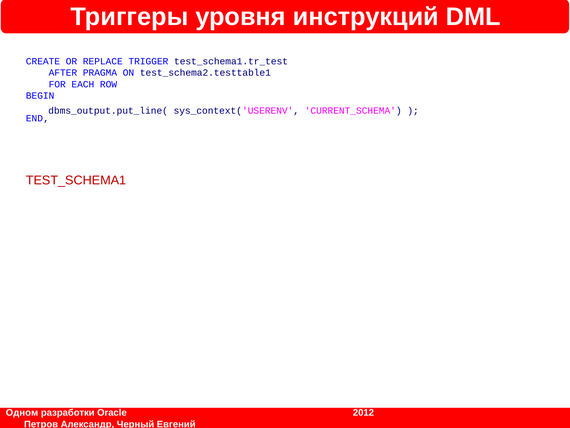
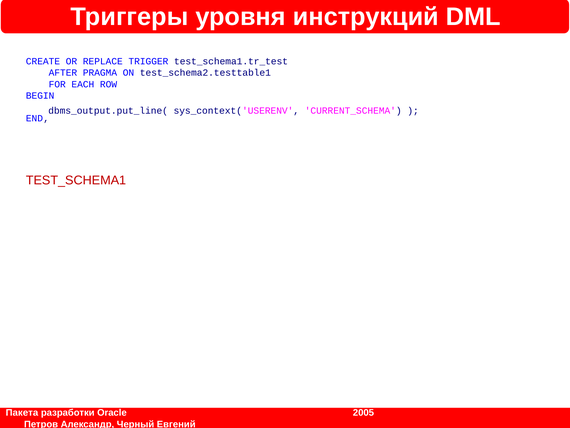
Одном: Одном -> Пакета
2012: 2012 -> 2005
